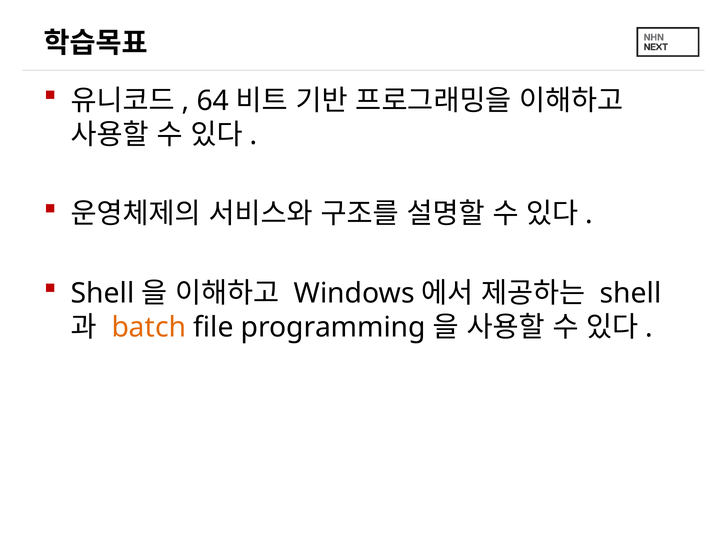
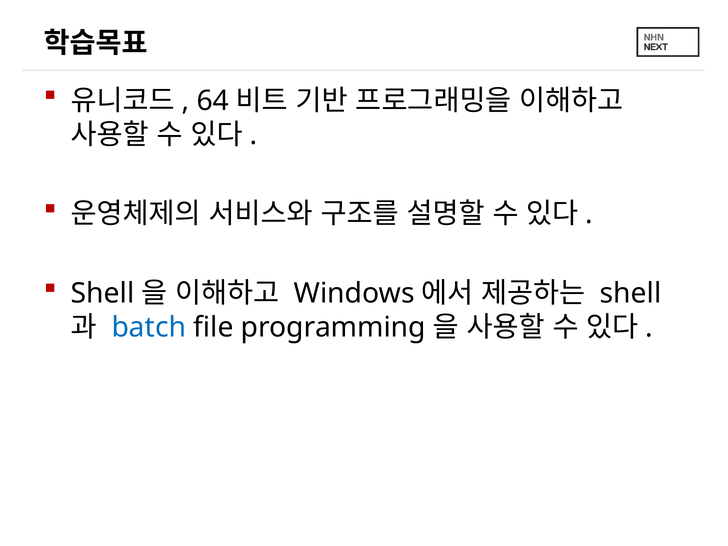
batch colour: orange -> blue
